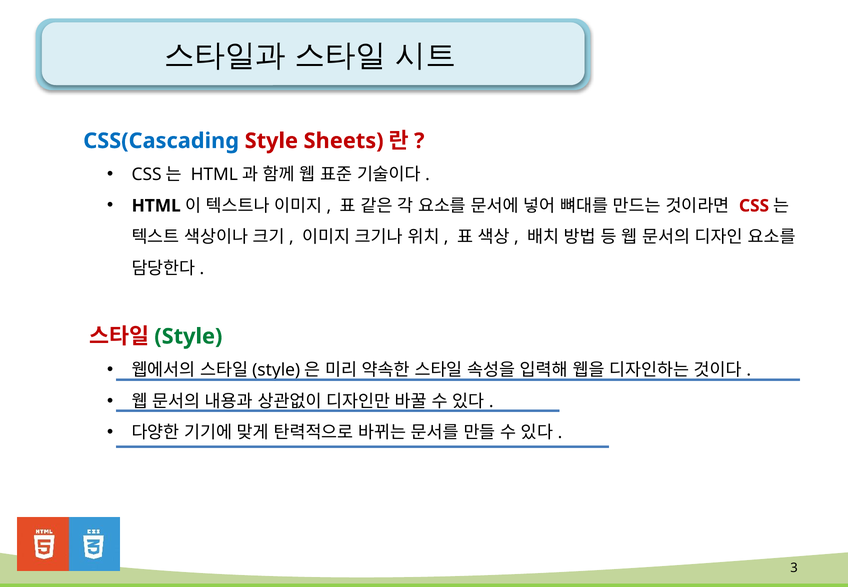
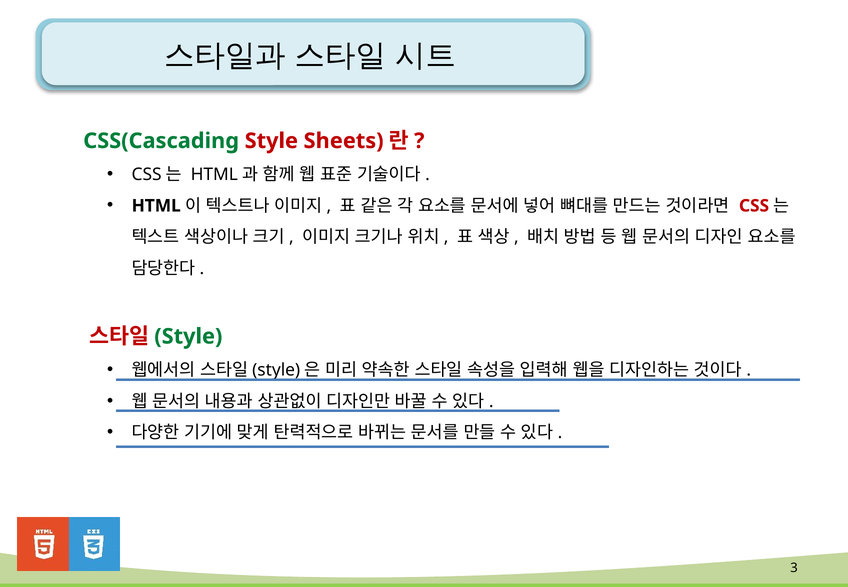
CSS(Cascading colour: blue -> green
